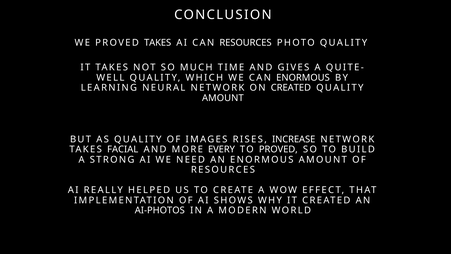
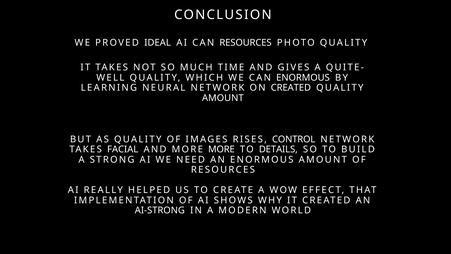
PROVED TAKES: TAKES -> IDEAL
INCREASE: INCREASE -> CONTROL
MORE EVERY: EVERY -> MORE
TO PROVED: PROVED -> DETAILS
AI-PHOTOS: AI-PHOTOS -> AI-STRONG
